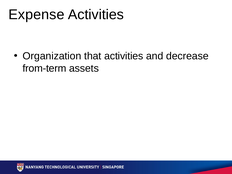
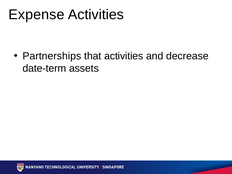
Organization: Organization -> Partnerships
from-term: from-term -> date-term
